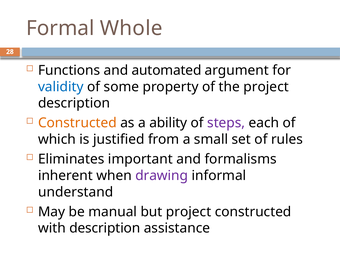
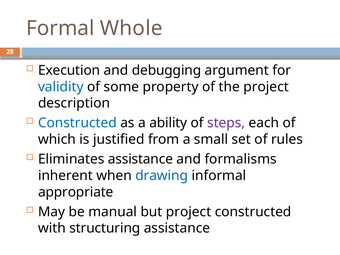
Functions: Functions -> Execution
automated: automated -> debugging
Constructed at (77, 123) colour: orange -> blue
Eliminates important: important -> assistance
drawing colour: purple -> blue
understand: understand -> appropriate
with description: description -> structuring
